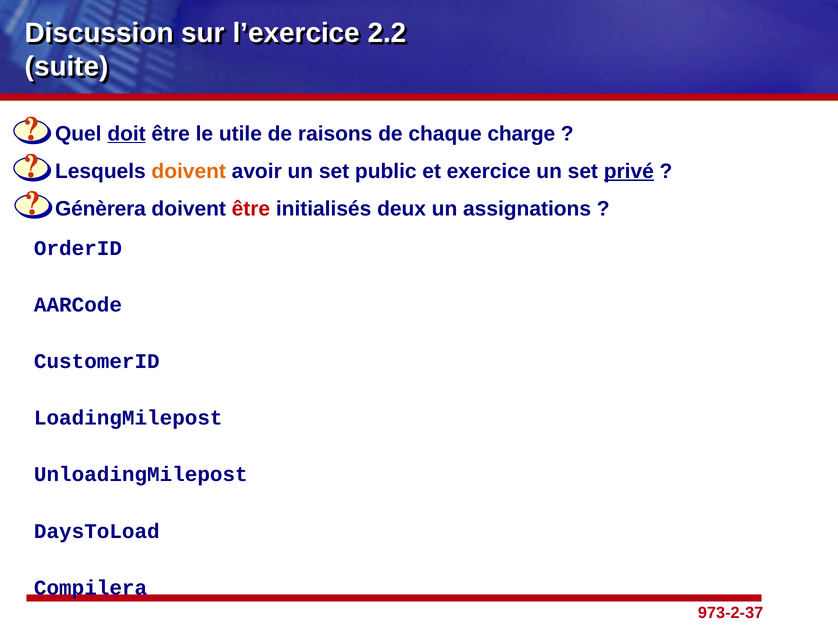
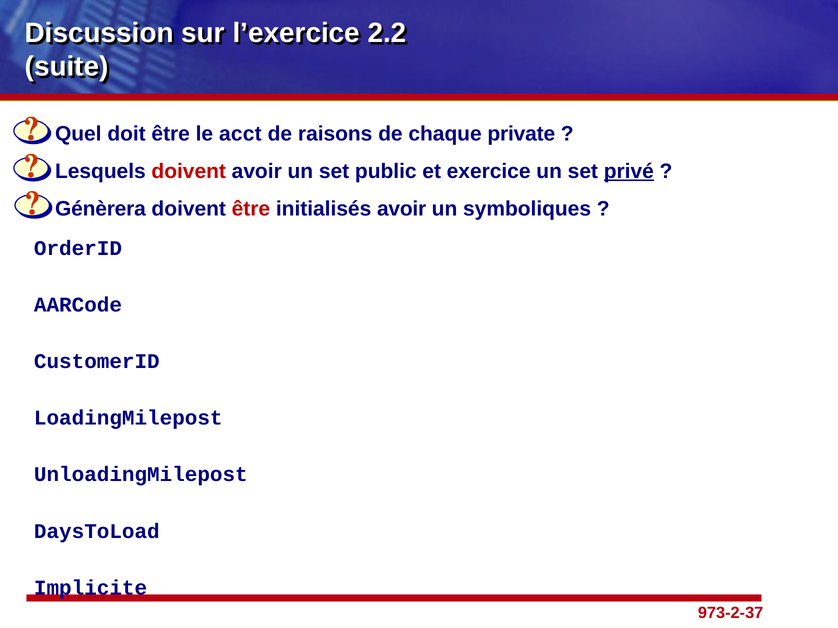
doit underline: present -> none
utile: utile -> acct
charge: charge -> private
doivent at (189, 171) colour: orange -> red
initialisés deux: deux -> avoir
assignations: assignations -> symboliques
Compilera: Compilera -> Implicite
